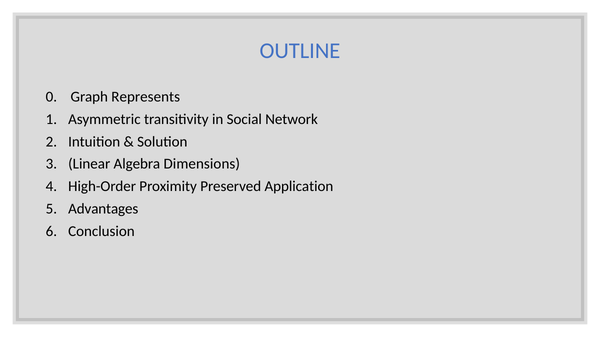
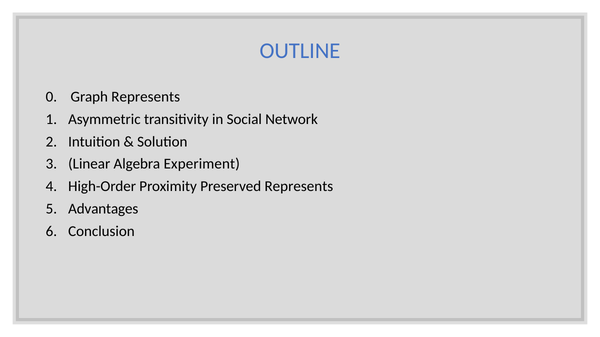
Dimensions: Dimensions -> Experiment
Preserved Application: Application -> Represents
